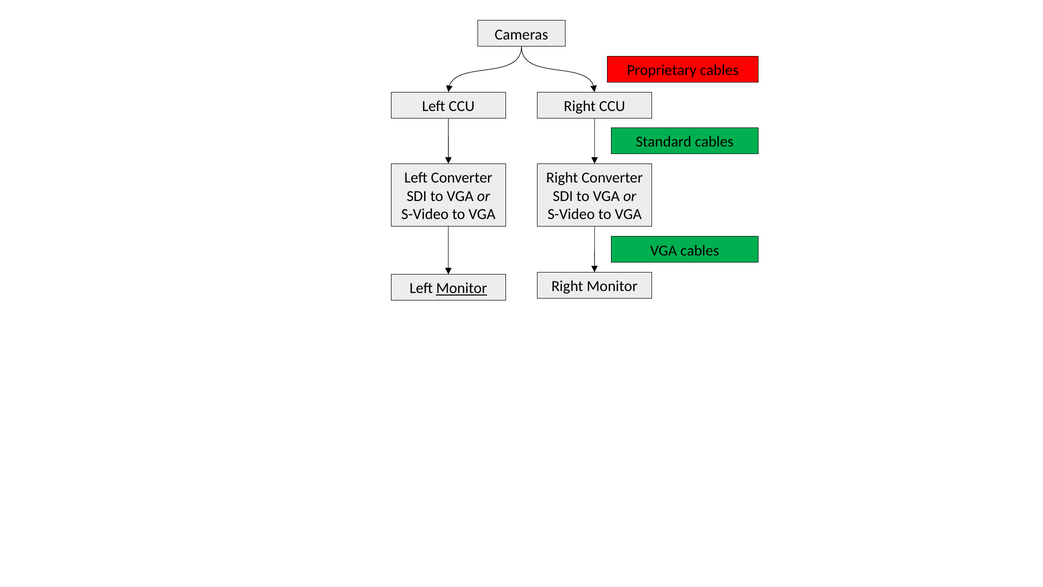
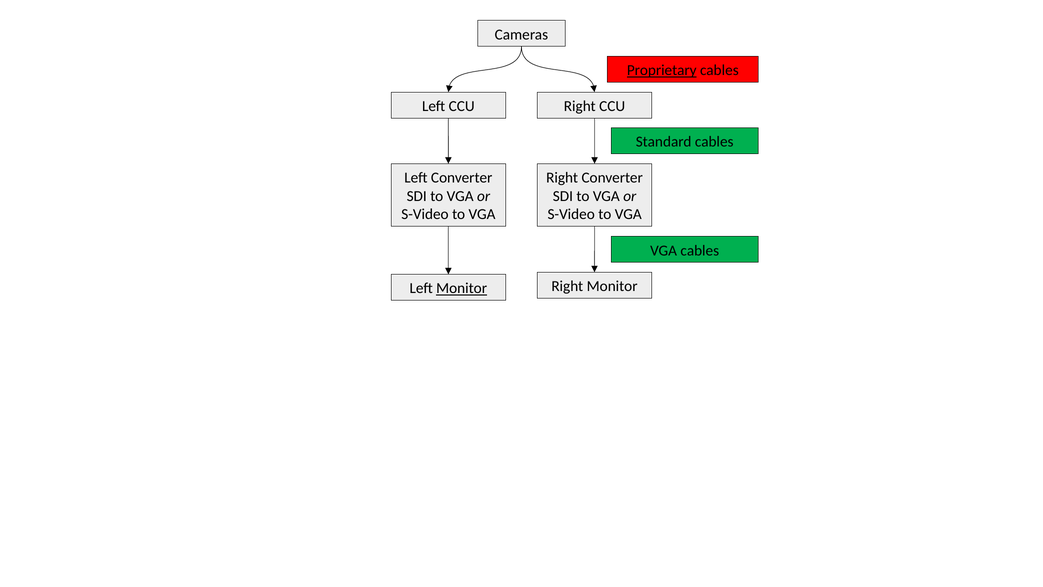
Proprietary underline: none -> present
